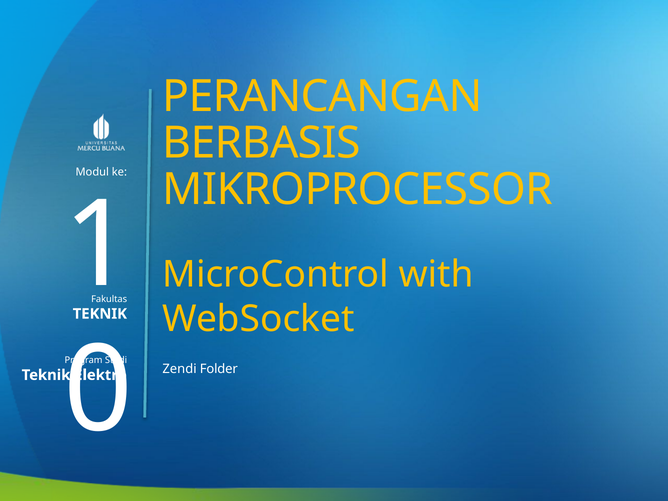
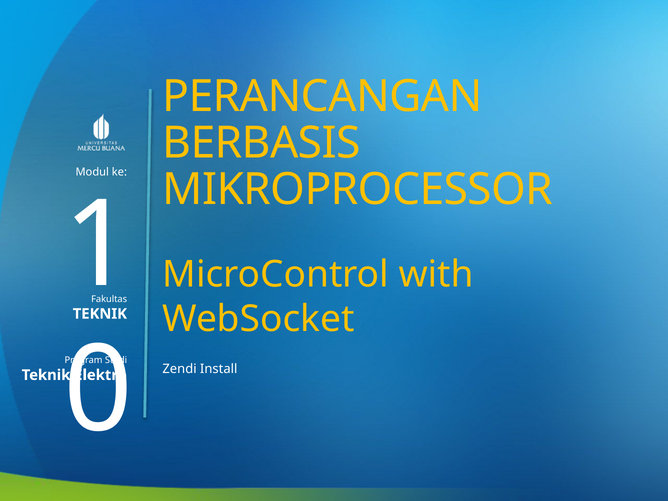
Folder: Folder -> Install
